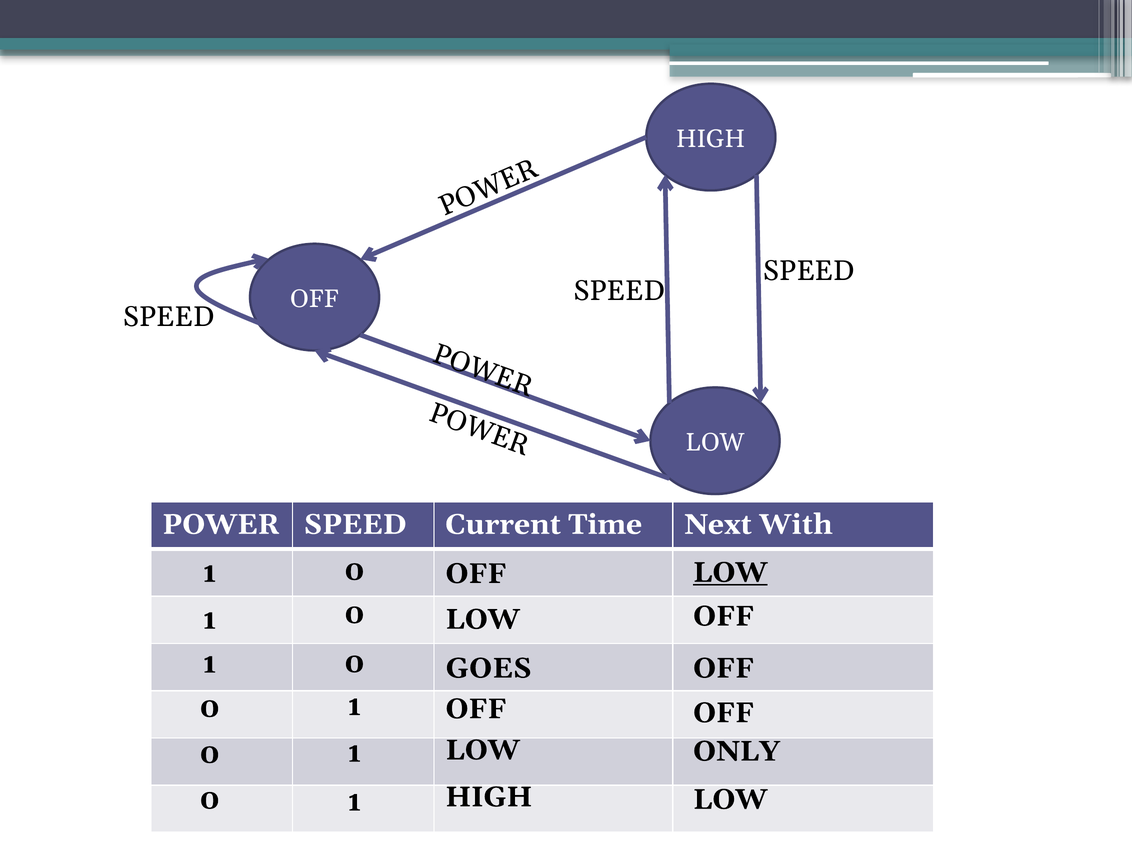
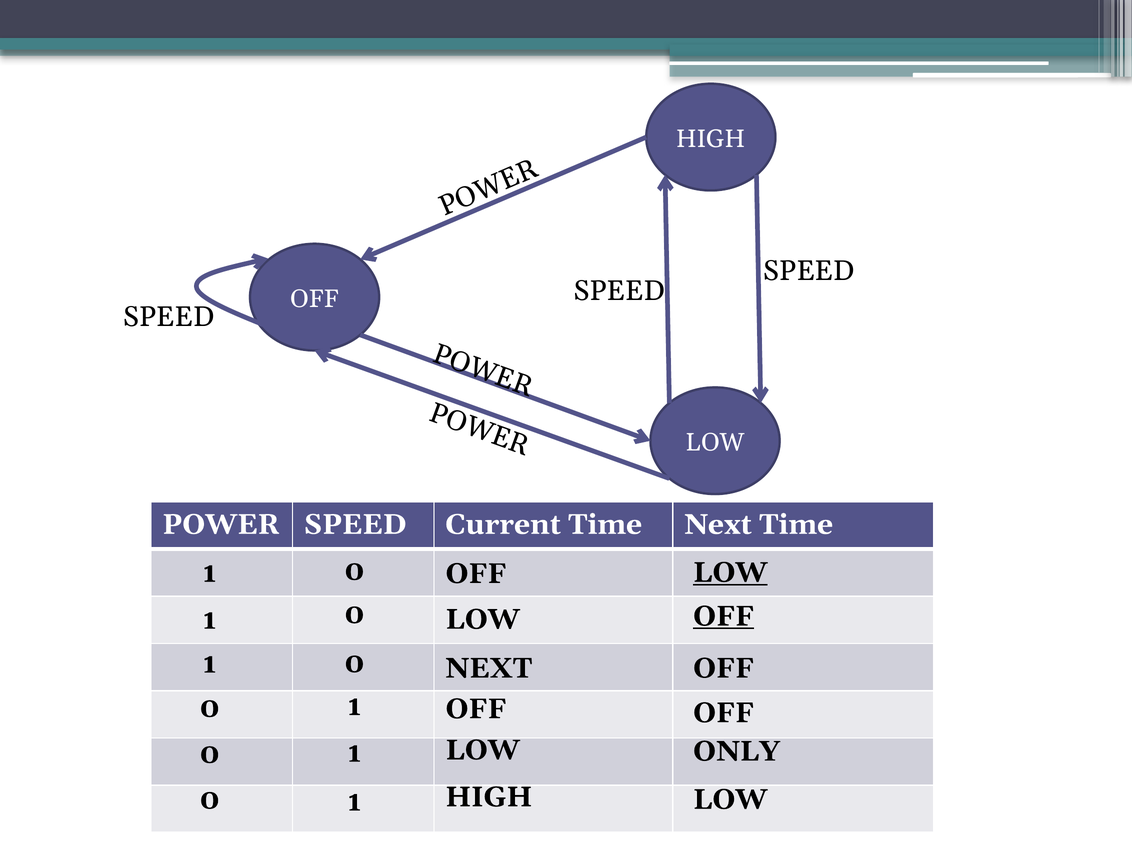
Next With: With -> Time
OFF at (724, 616) underline: none -> present
1 GOES: GOES -> NEXT
